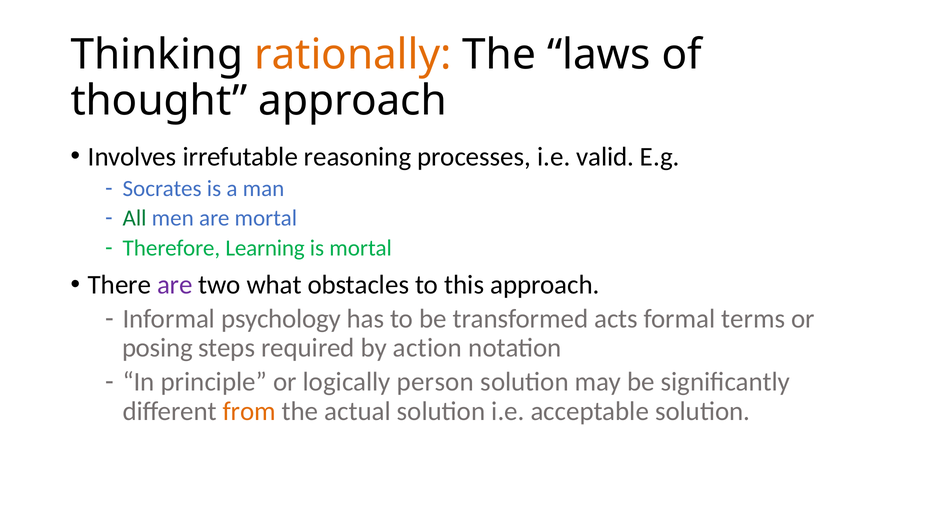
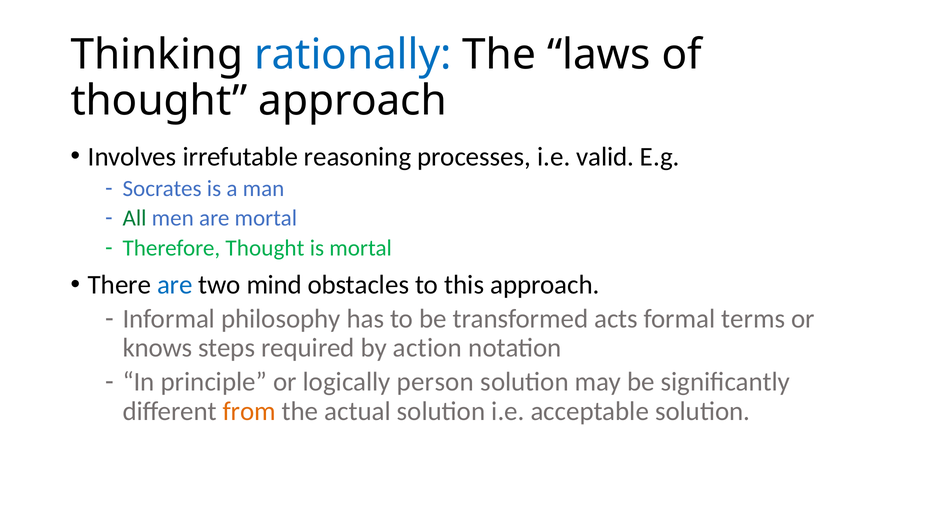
rationally colour: orange -> blue
Therefore Learning: Learning -> Thought
are at (175, 284) colour: purple -> blue
what: what -> mind
psychology: psychology -> philosophy
posing: posing -> knows
